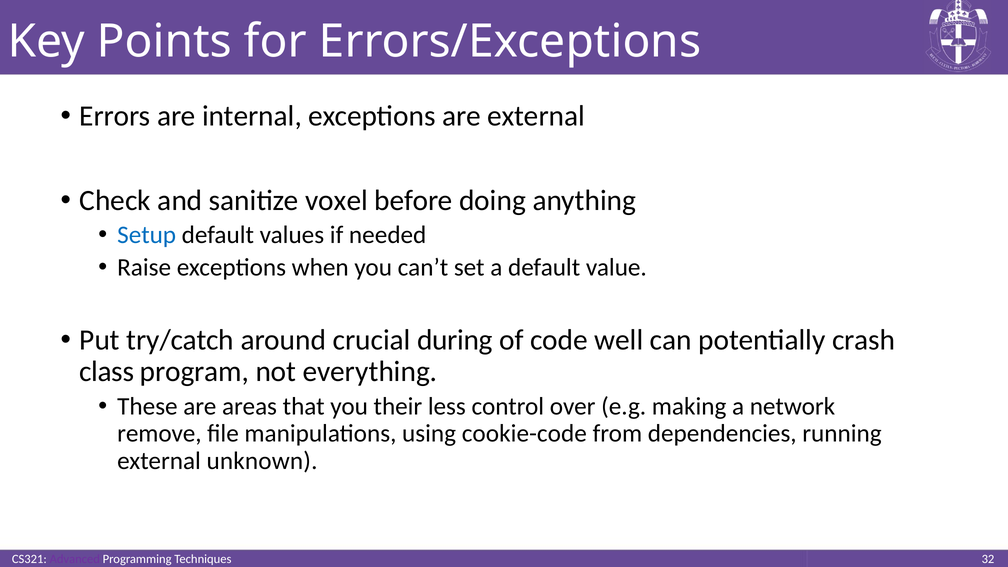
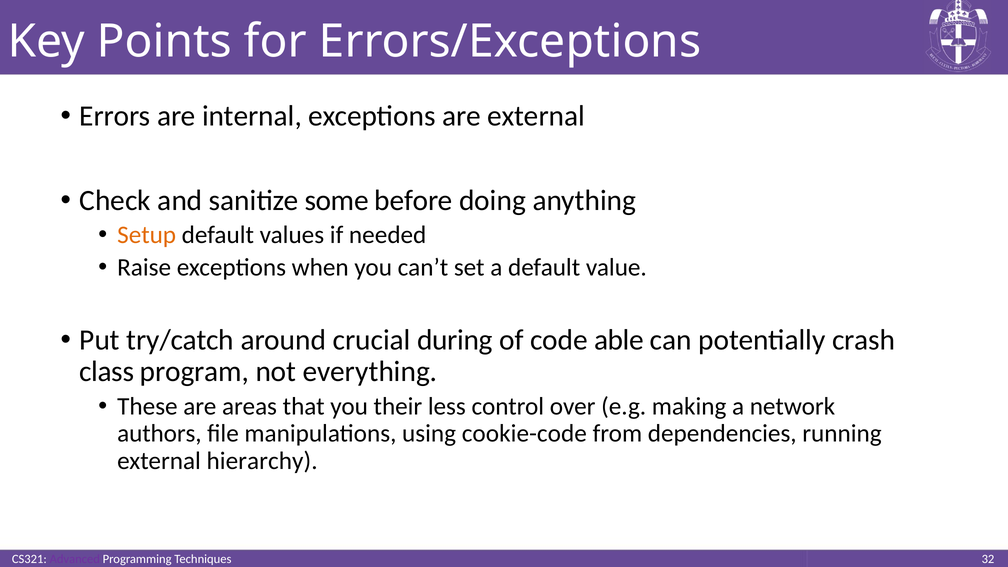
voxel: voxel -> some
Setup colour: blue -> orange
well: well -> able
remove: remove -> authors
unknown: unknown -> hierarchy
